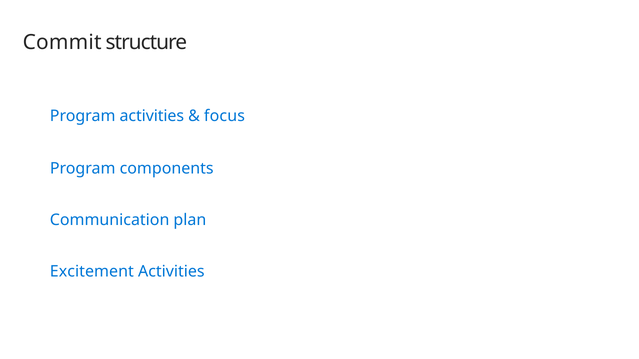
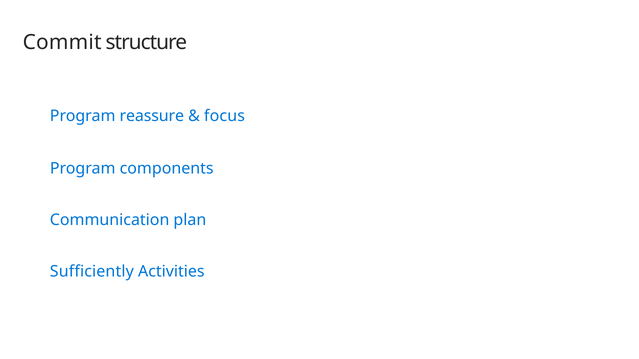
Program activities: activities -> reassure
Excitement: Excitement -> Sufficiently
